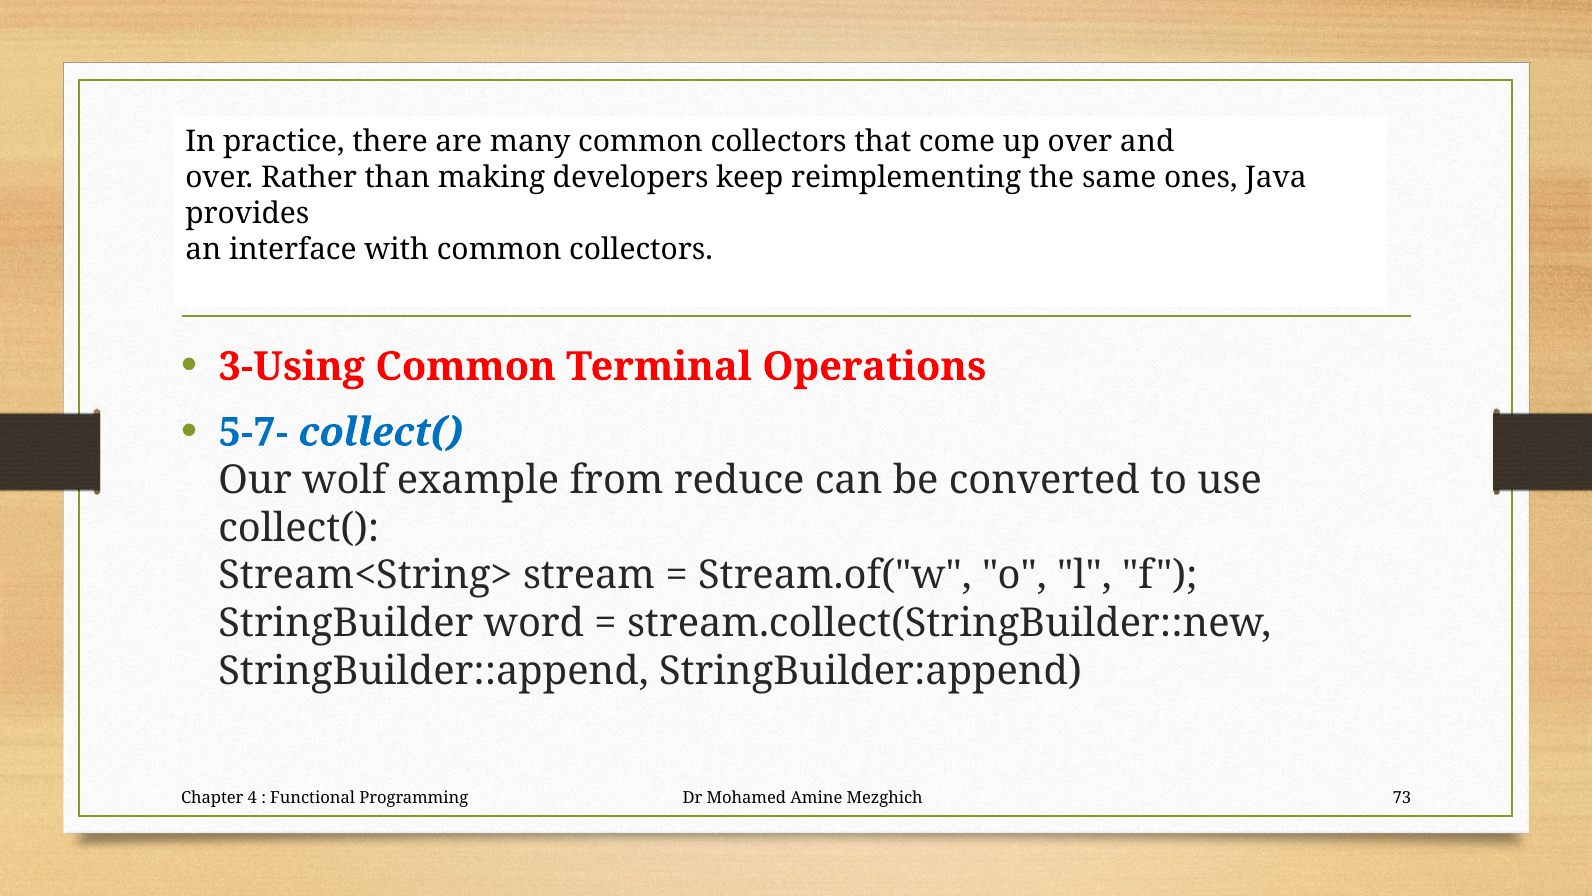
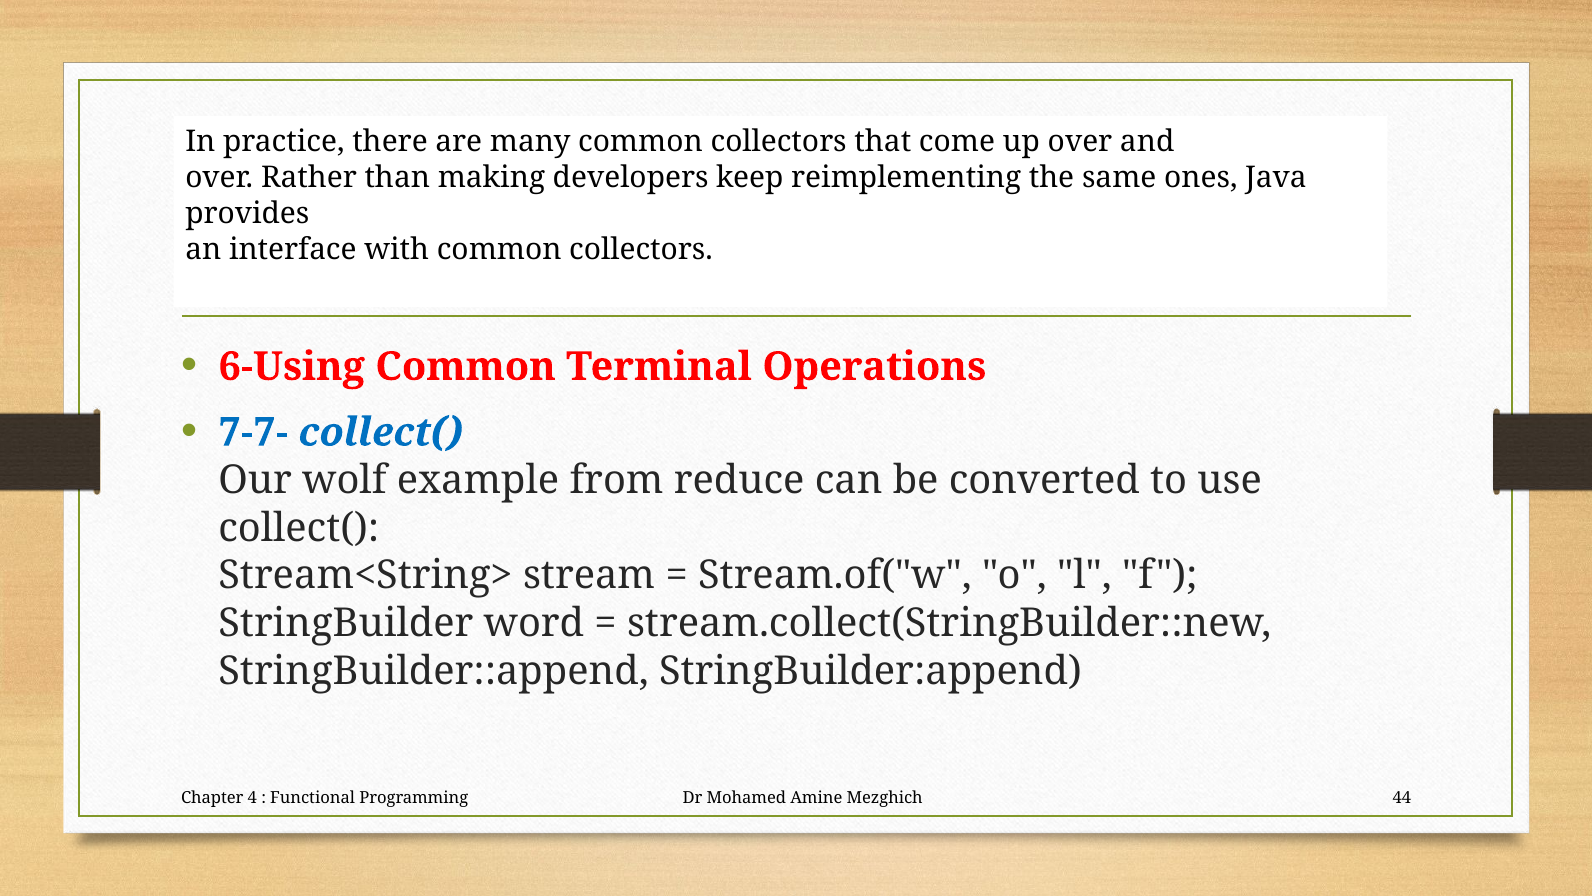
3-Using: 3-Using -> 6-Using
5-7-: 5-7- -> 7-7-
73: 73 -> 44
